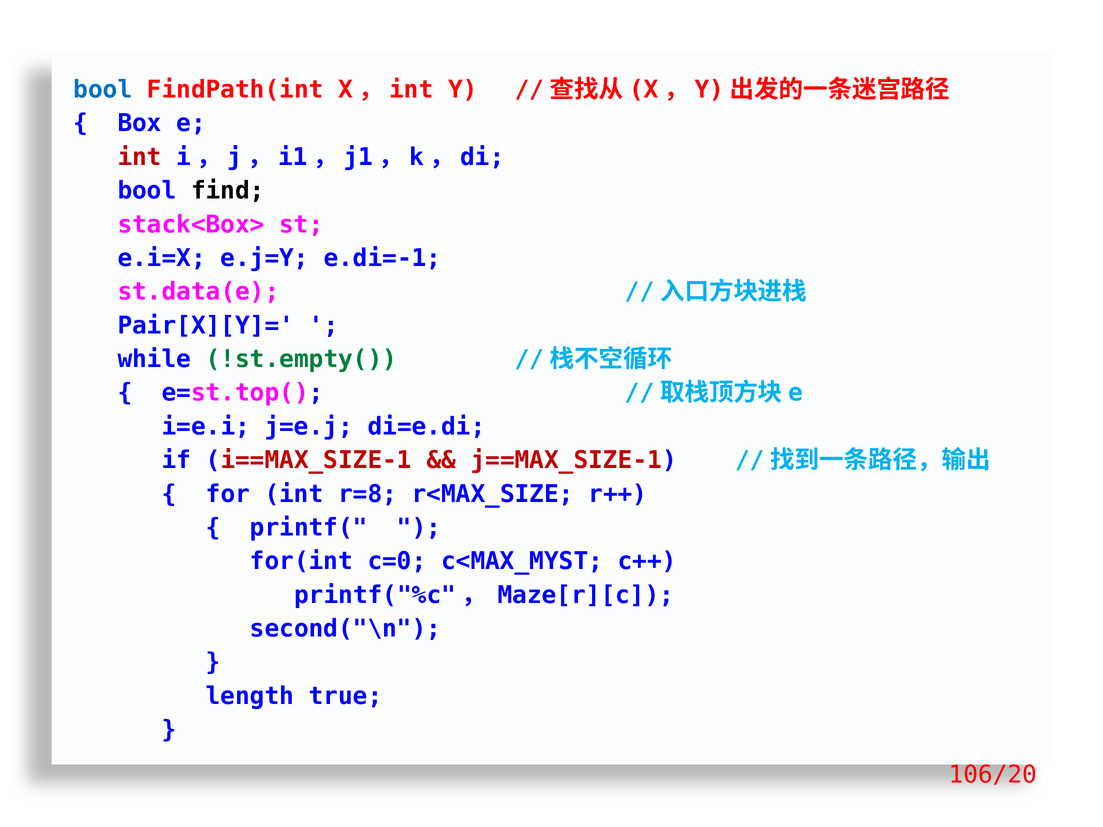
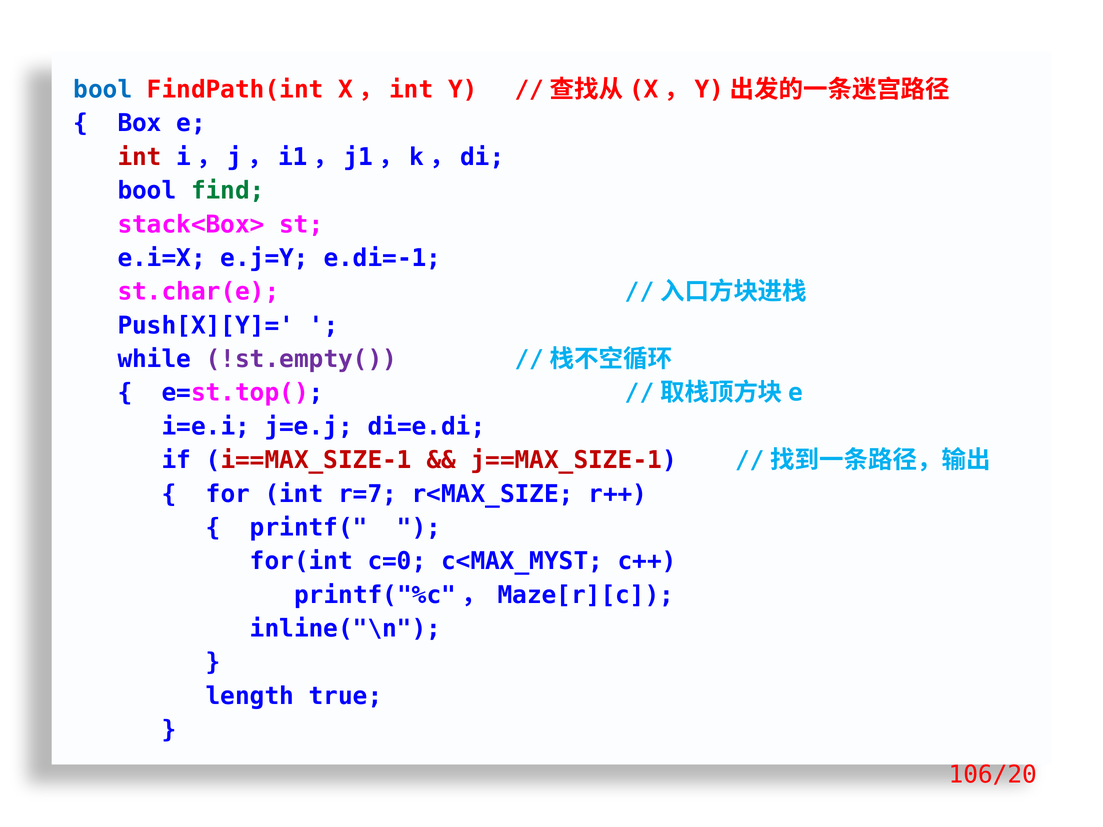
find colour: black -> green
st.data(e: st.data(e -> st.char(e
Pair[X][Y]=: Pair[X][Y]= -> Push[X][Y]=
!st.empty( colour: green -> purple
r=8: r=8 -> r=7
second("\n: second("\n -> inline("\n
